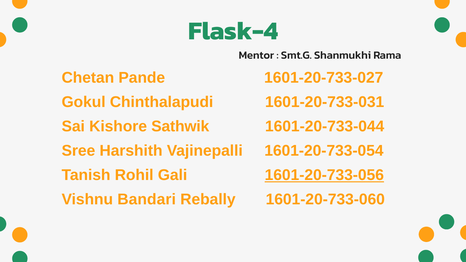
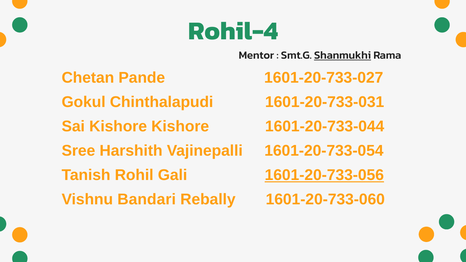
Flask-4: Flask-4 -> Rohil-4
Shanmukhi underline: none -> present
Kishore Sathwik: Sathwik -> Kishore
